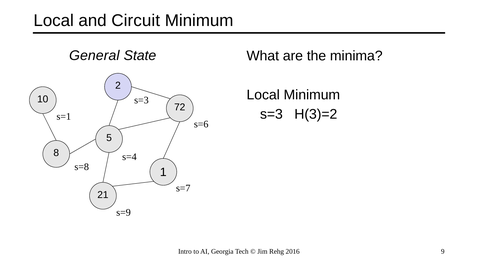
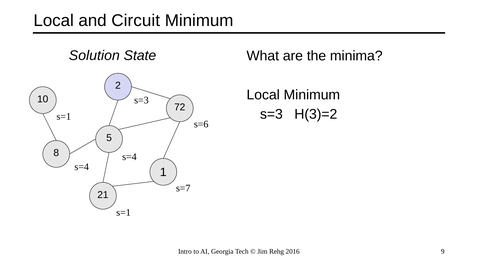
General: General -> Solution
s=8 at (82, 167): s=8 -> s=4
s=9 at (123, 212): s=9 -> s=1
